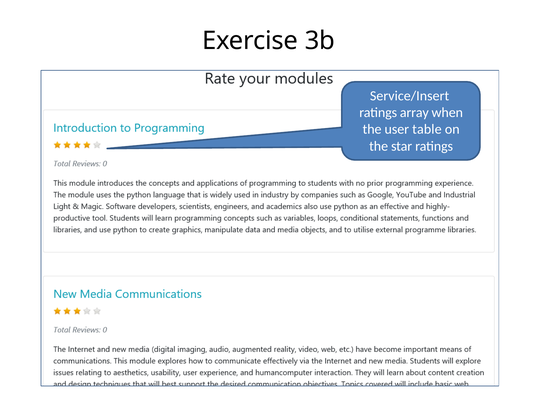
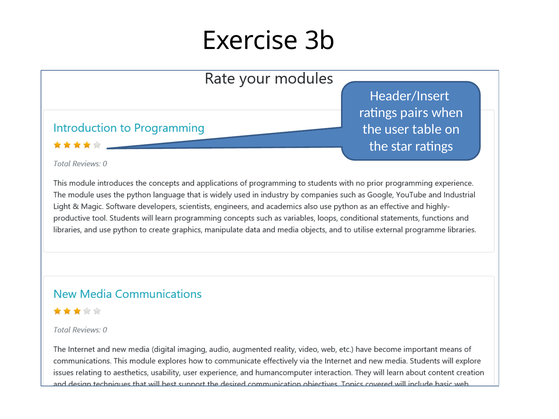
Service/Insert: Service/Insert -> Header/Insert
array: array -> pairs
